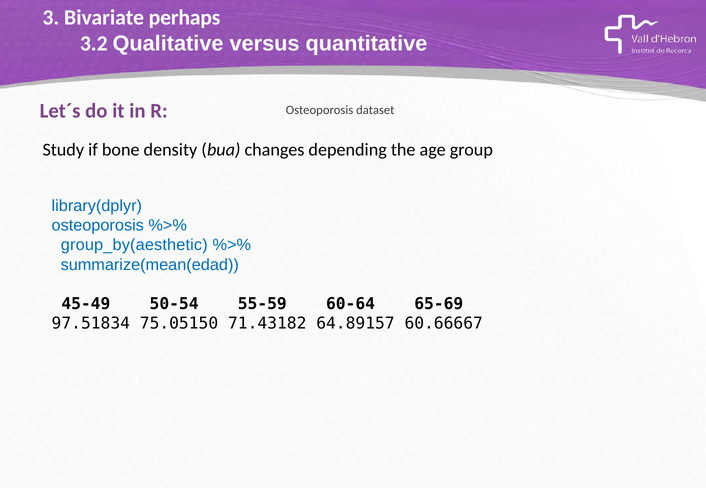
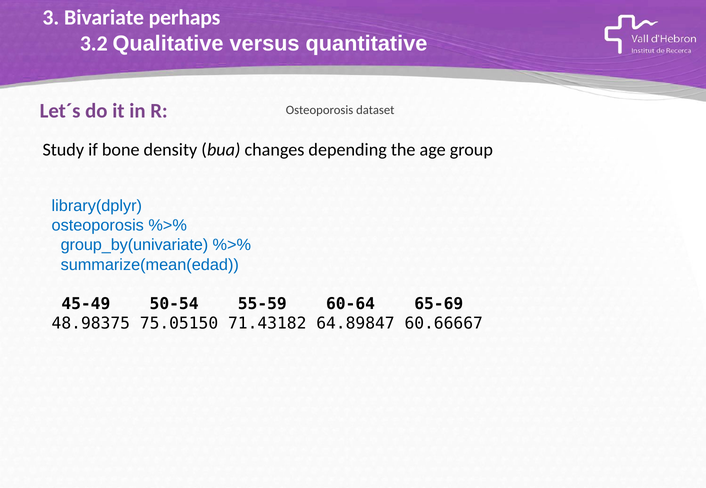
group_by(aesthetic: group_by(aesthetic -> group_by(univariate
97.51834: 97.51834 -> 48.98375
64.89157: 64.89157 -> 64.89847
